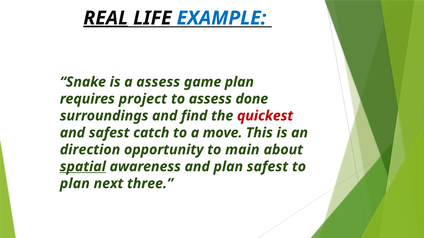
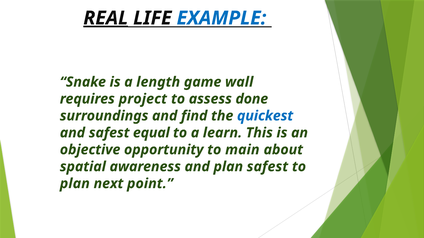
a assess: assess -> length
game plan: plan -> wall
quickest colour: red -> blue
catch: catch -> equal
move: move -> learn
direction: direction -> objective
spatial underline: present -> none
three: three -> point
